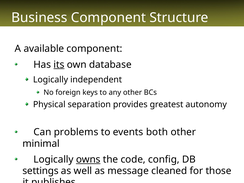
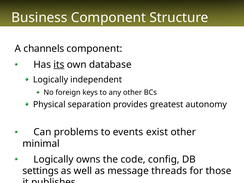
available: available -> channels
both: both -> exist
owns underline: present -> none
cleaned: cleaned -> threads
